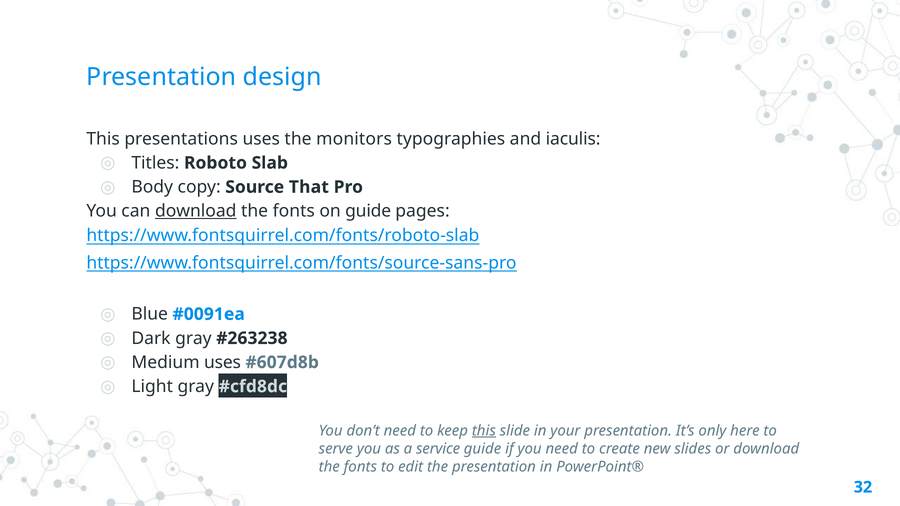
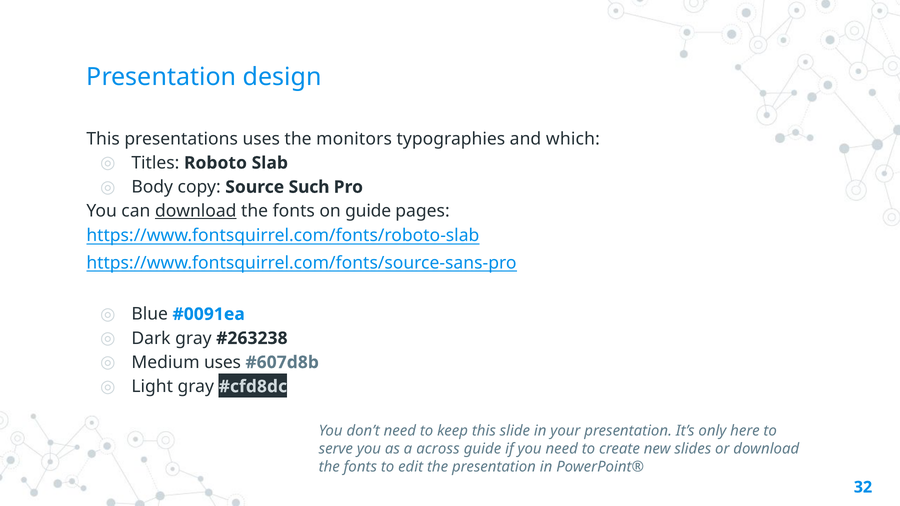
iaculis: iaculis -> which
That: That -> Such
this at (484, 431) underline: present -> none
service: service -> across
